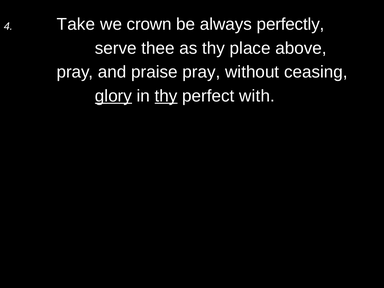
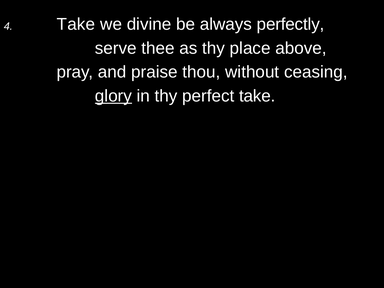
crown: crown -> divine
praise pray: pray -> thou
thy at (166, 96) underline: present -> none
perfect with: with -> take
